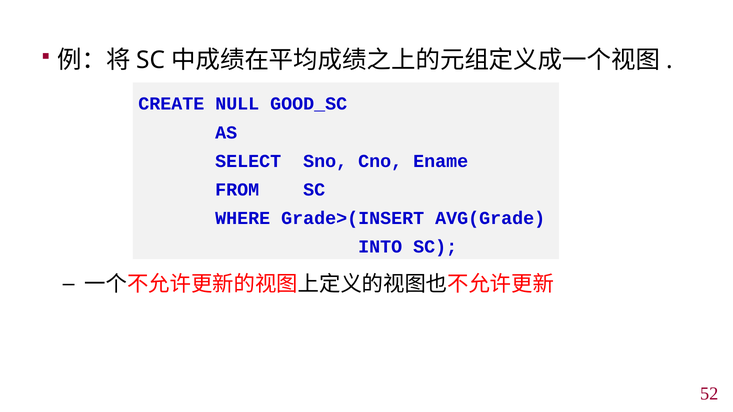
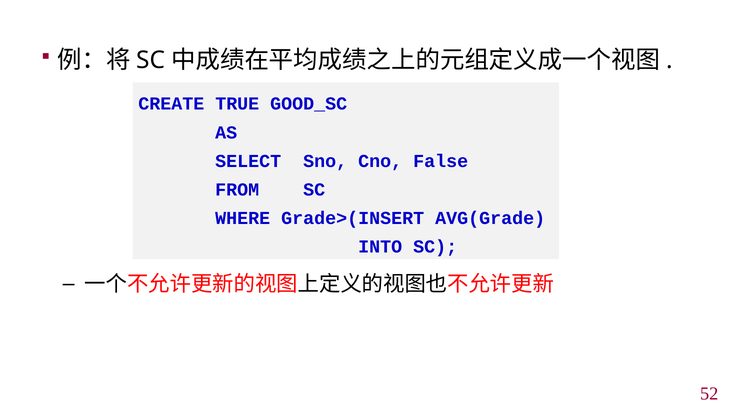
NULL: NULL -> TRUE
Ename: Ename -> False
